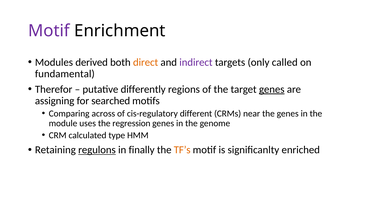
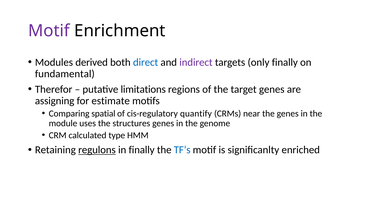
direct colour: orange -> blue
only called: called -> finally
differently: differently -> limitations
genes at (272, 89) underline: present -> none
searched: searched -> estimate
across: across -> spatial
different: different -> quantify
regression: regression -> structures
TF’s colour: orange -> blue
